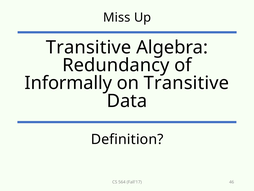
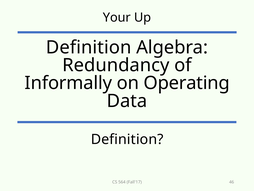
Miss: Miss -> Your
Transitive at (89, 47): Transitive -> Definition
on Transitive: Transitive -> Operating
